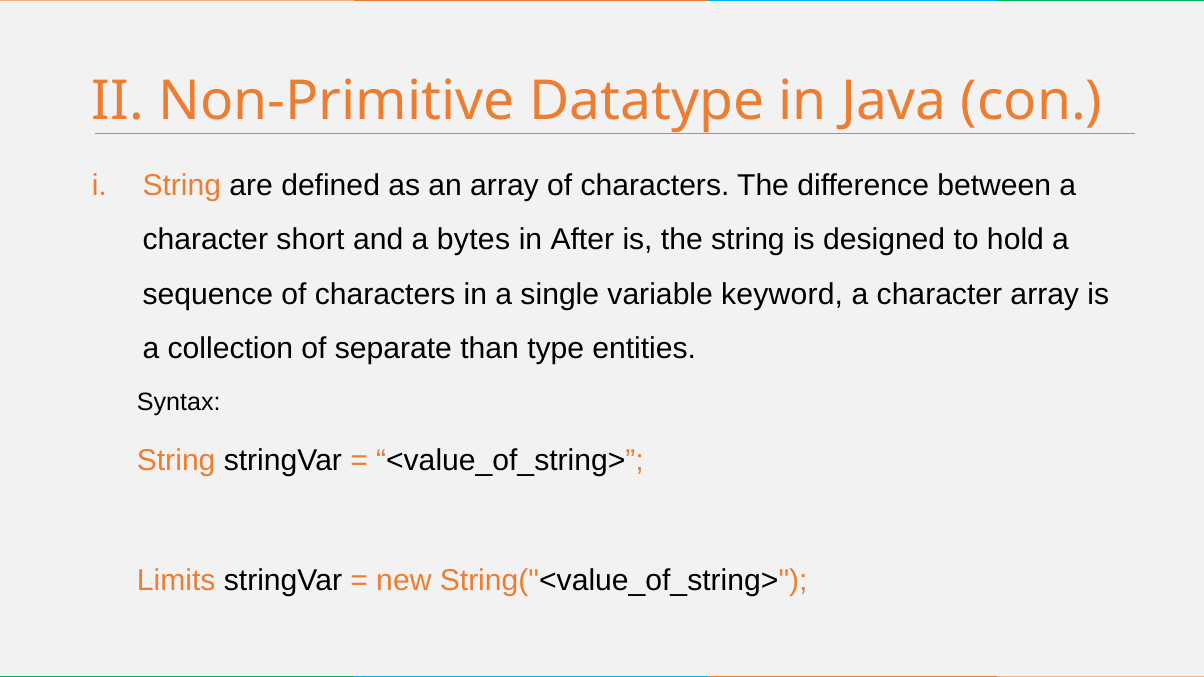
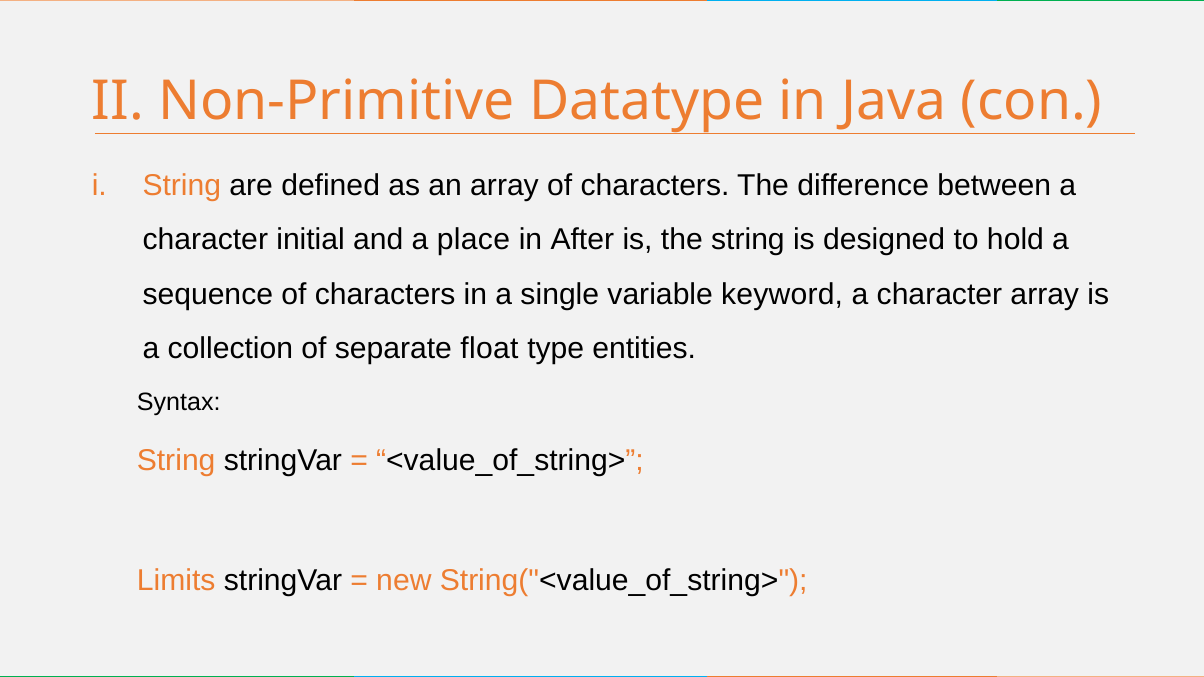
short: short -> initial
bytes: bytes -> place
than: than -> float
